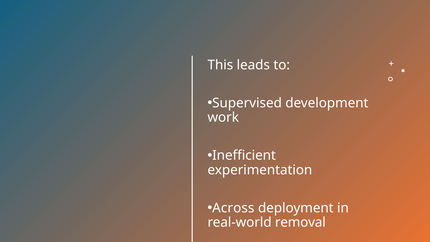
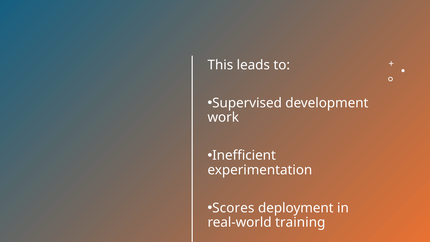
Across: Across -> Scores
removal: removal -> training
